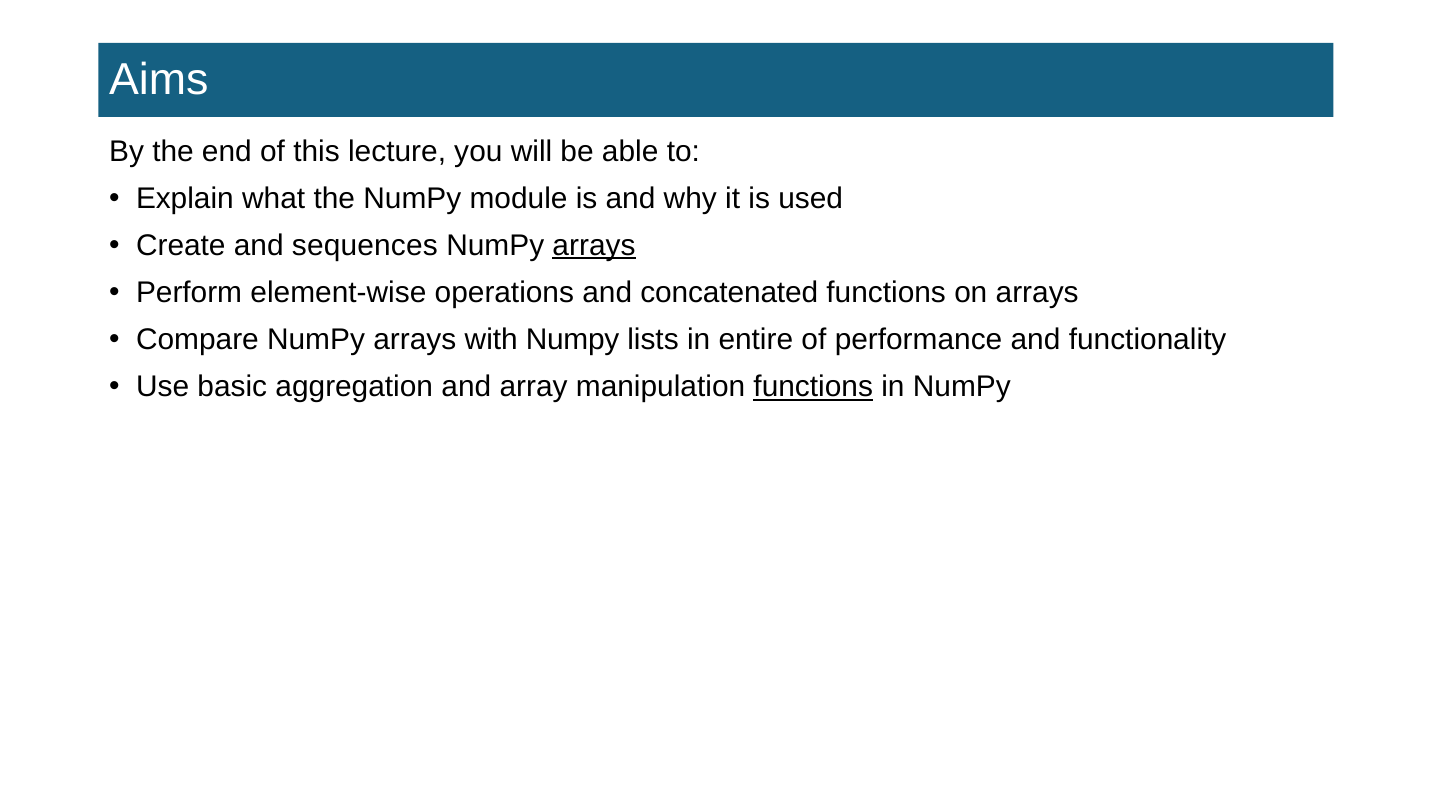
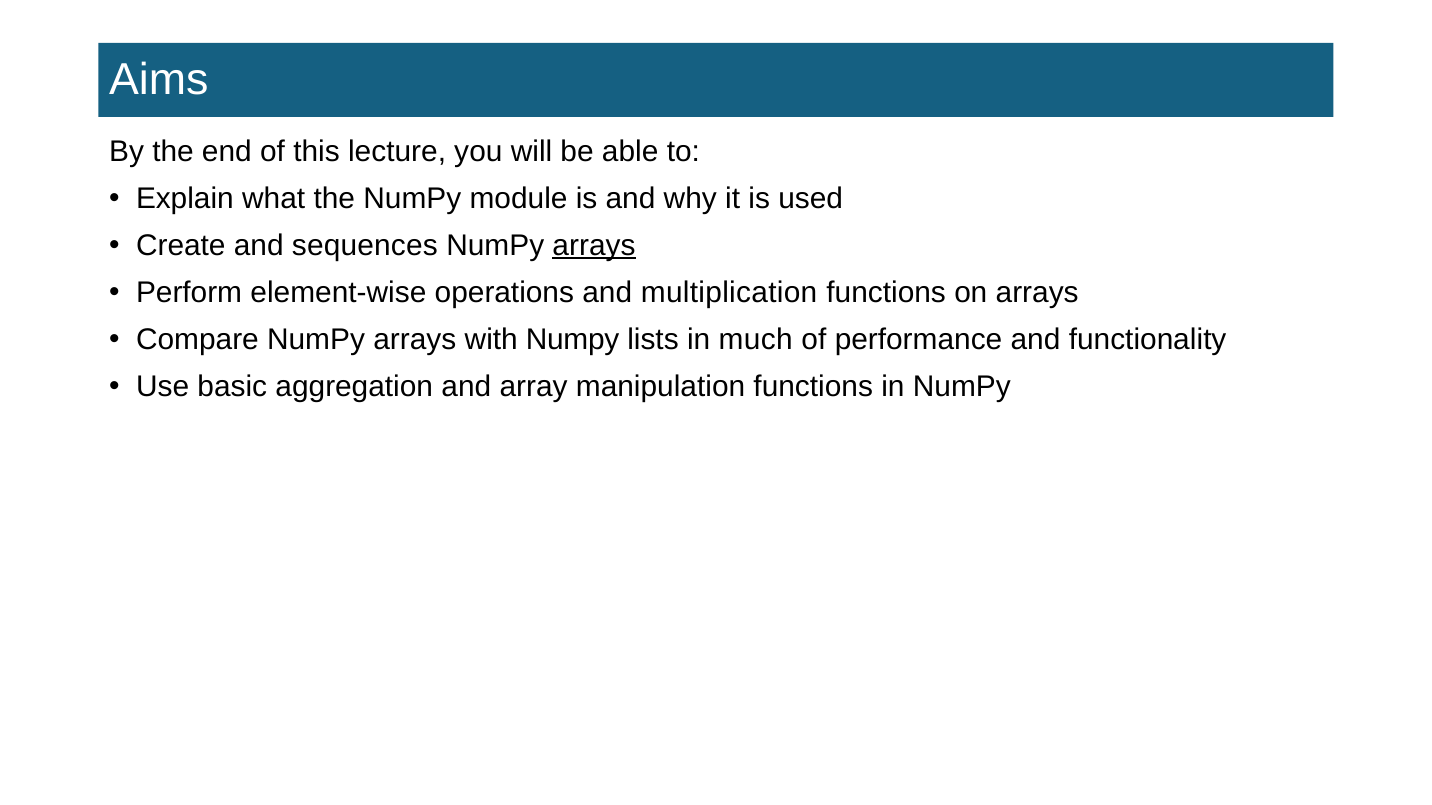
concatenated: concatenated -> multiplication
entire: entire -> much
functions at (813, 387) underline: present -> none
